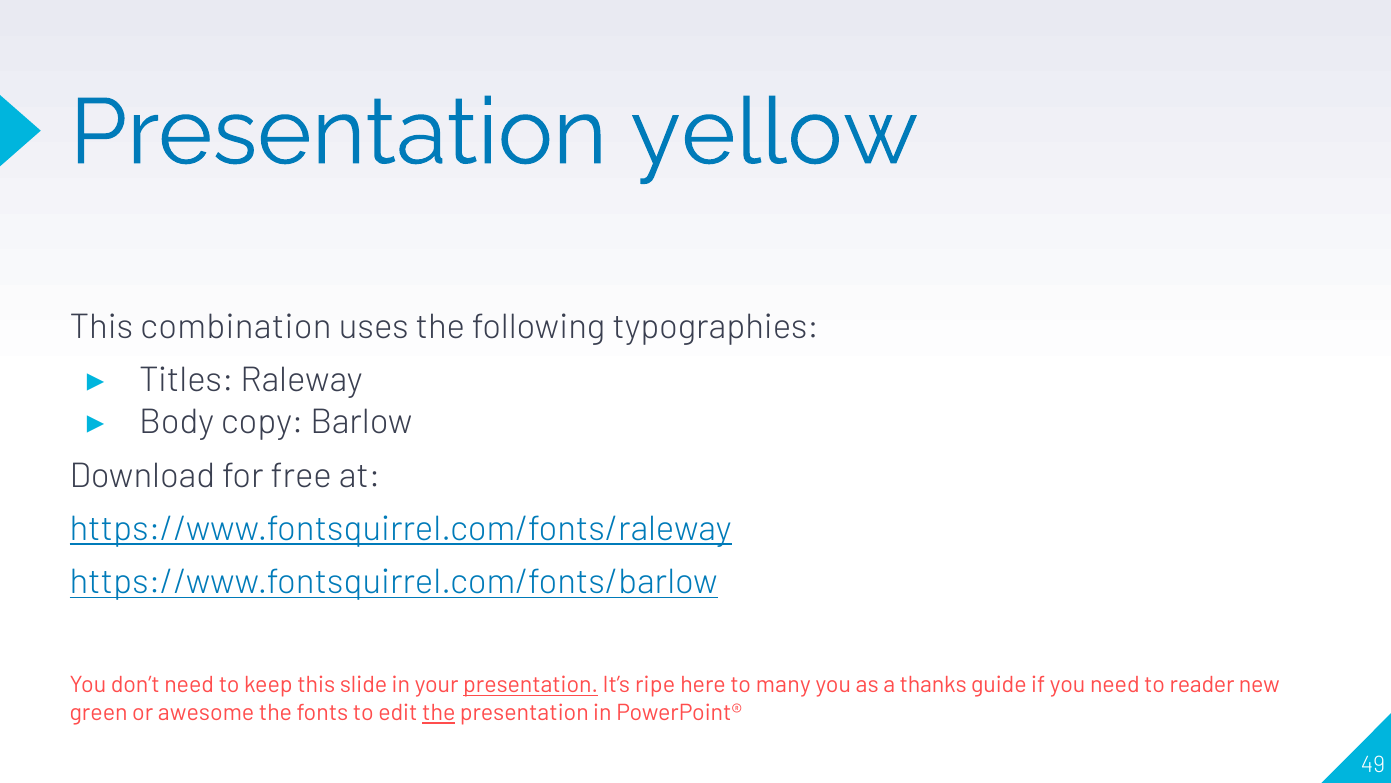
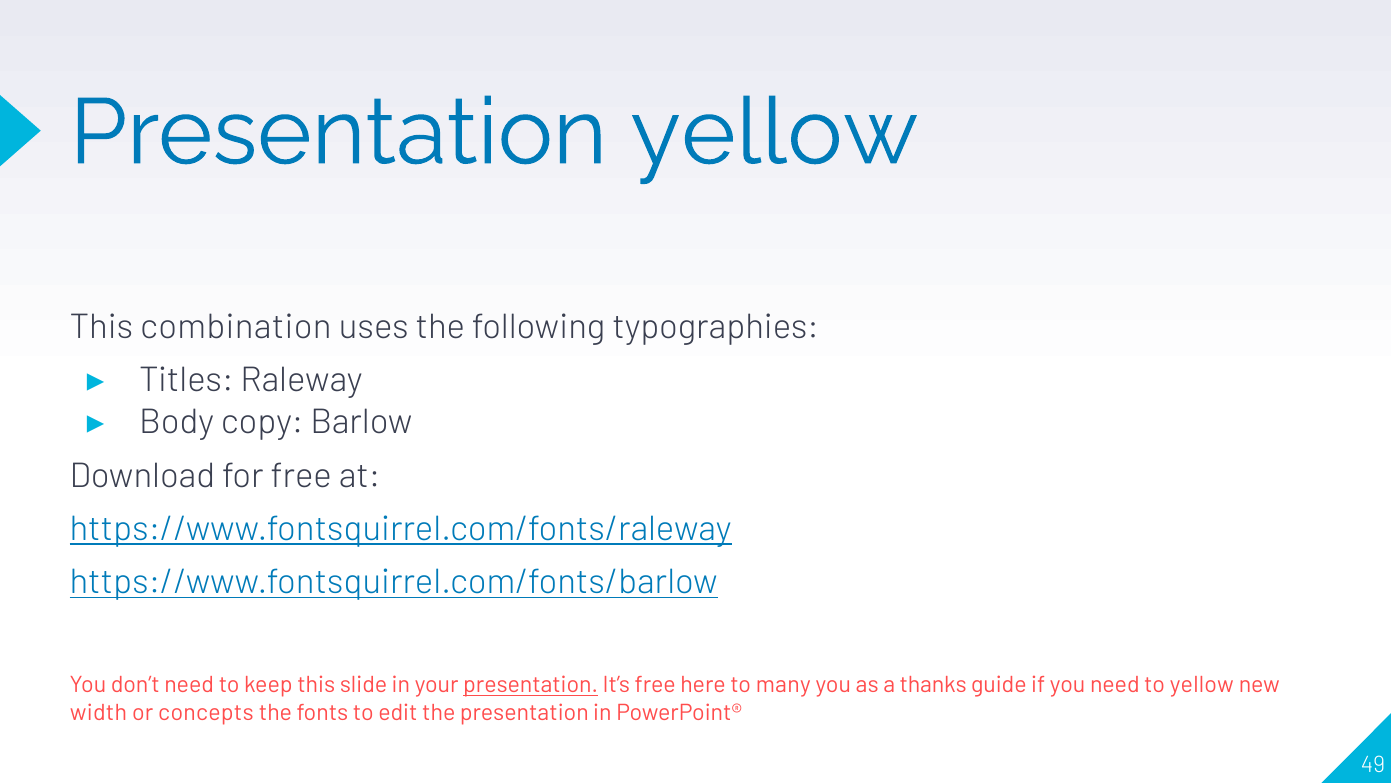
It’s ripe: ripe -> free
to reader: reader -> yellow
green: green -> width
awesome: awesome -> concepts
the at (439, 713) underline: present -> none
